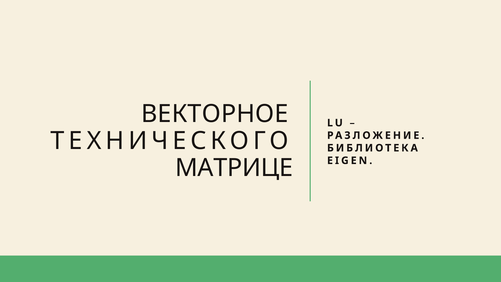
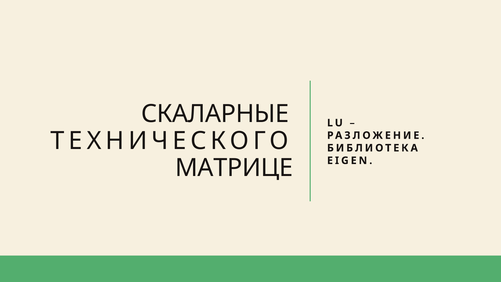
ВЕКТОРНОЕ: ВЕКТОРНОЕ -> СКАЛАРНЫЕ
